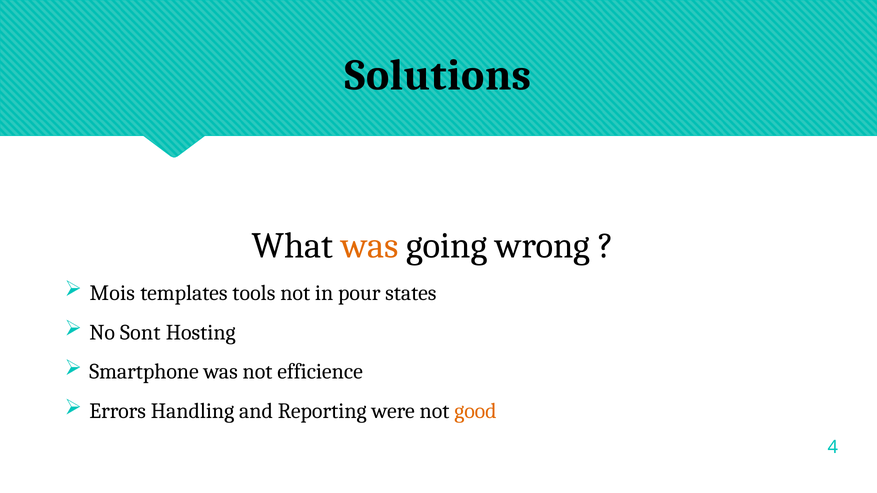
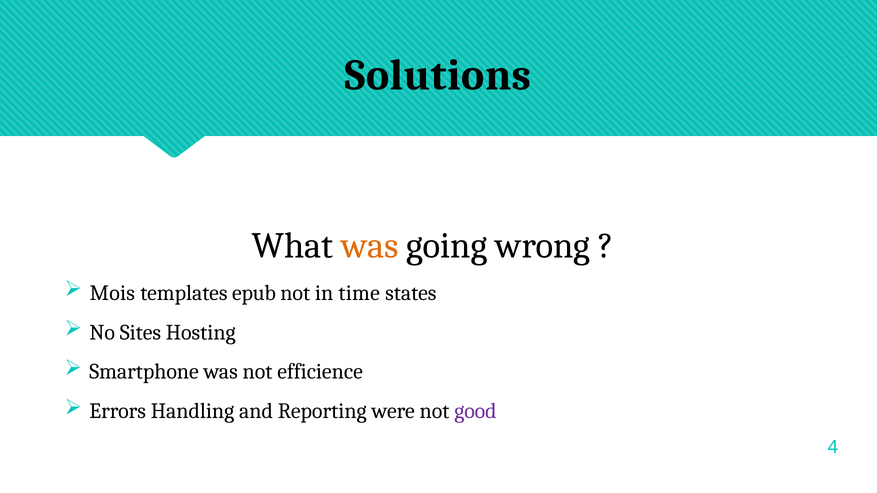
tools: tools -> epub
pour: pour -> time
Sont: Sont -> Sites
good colour: orange -> purple
